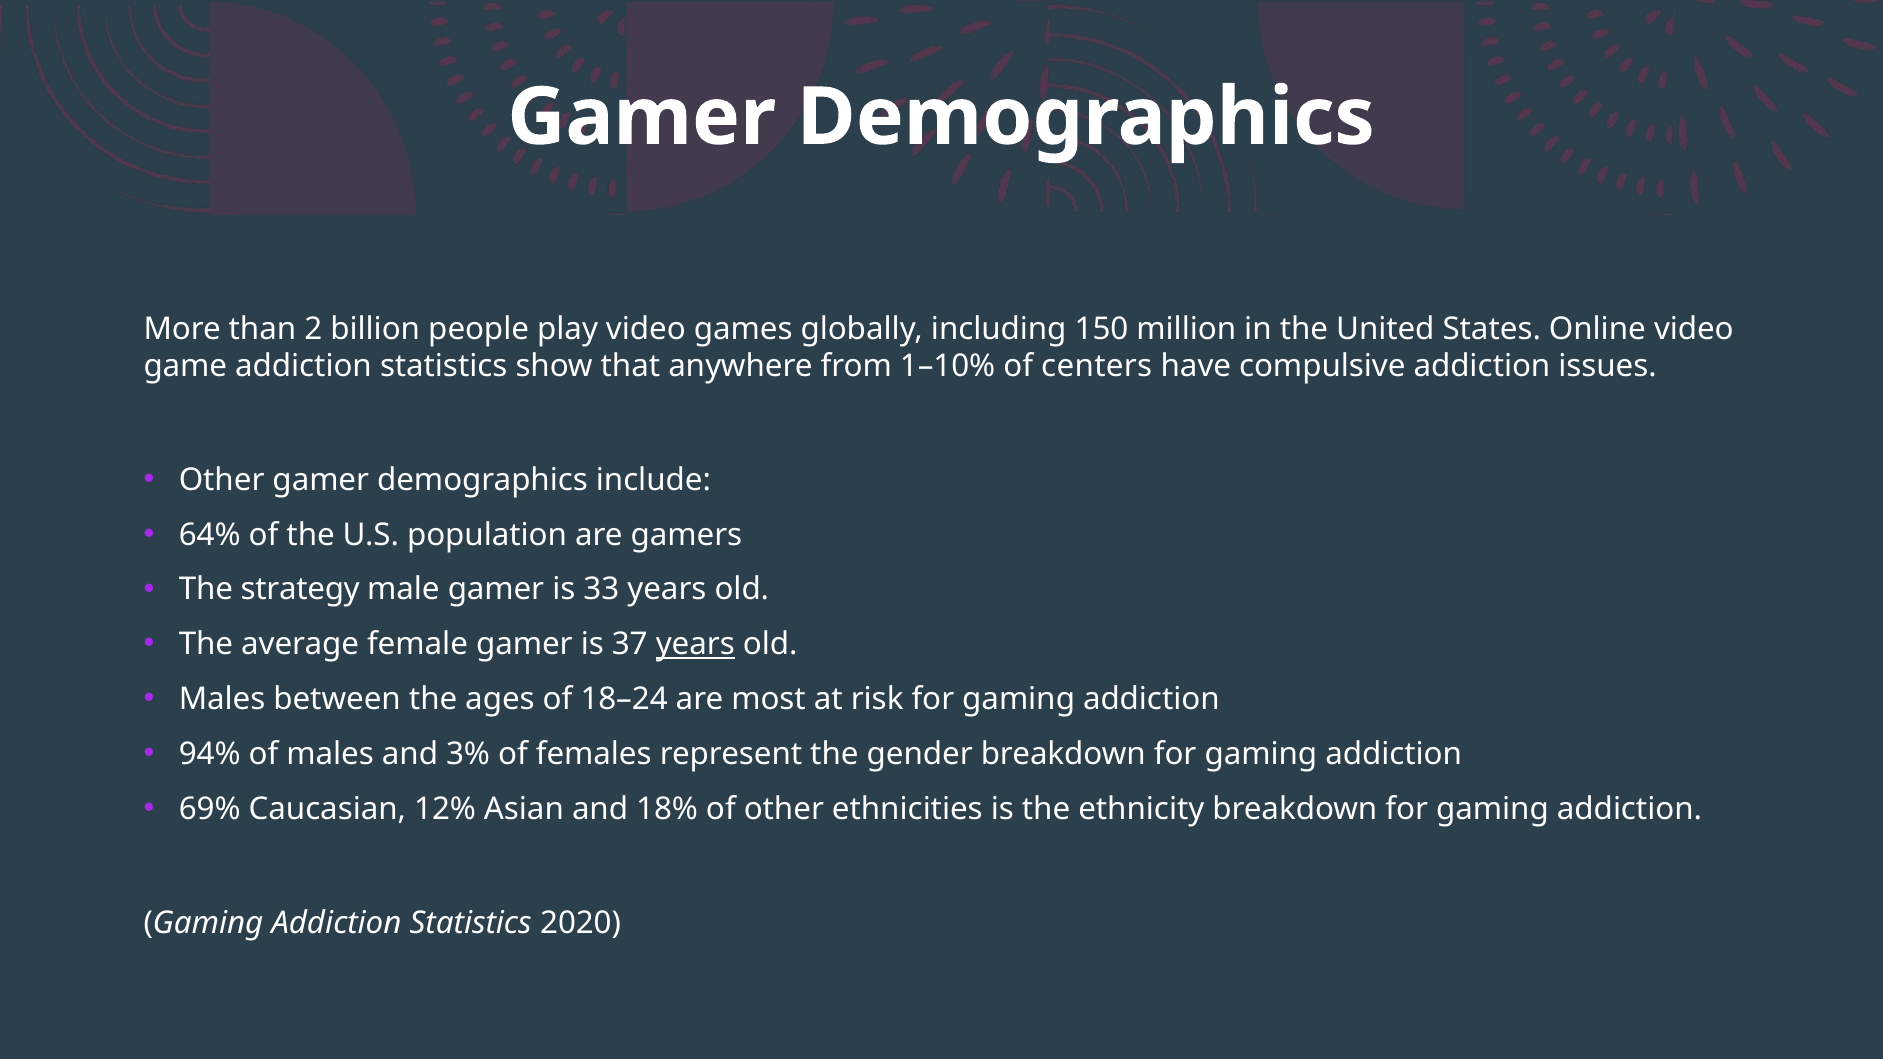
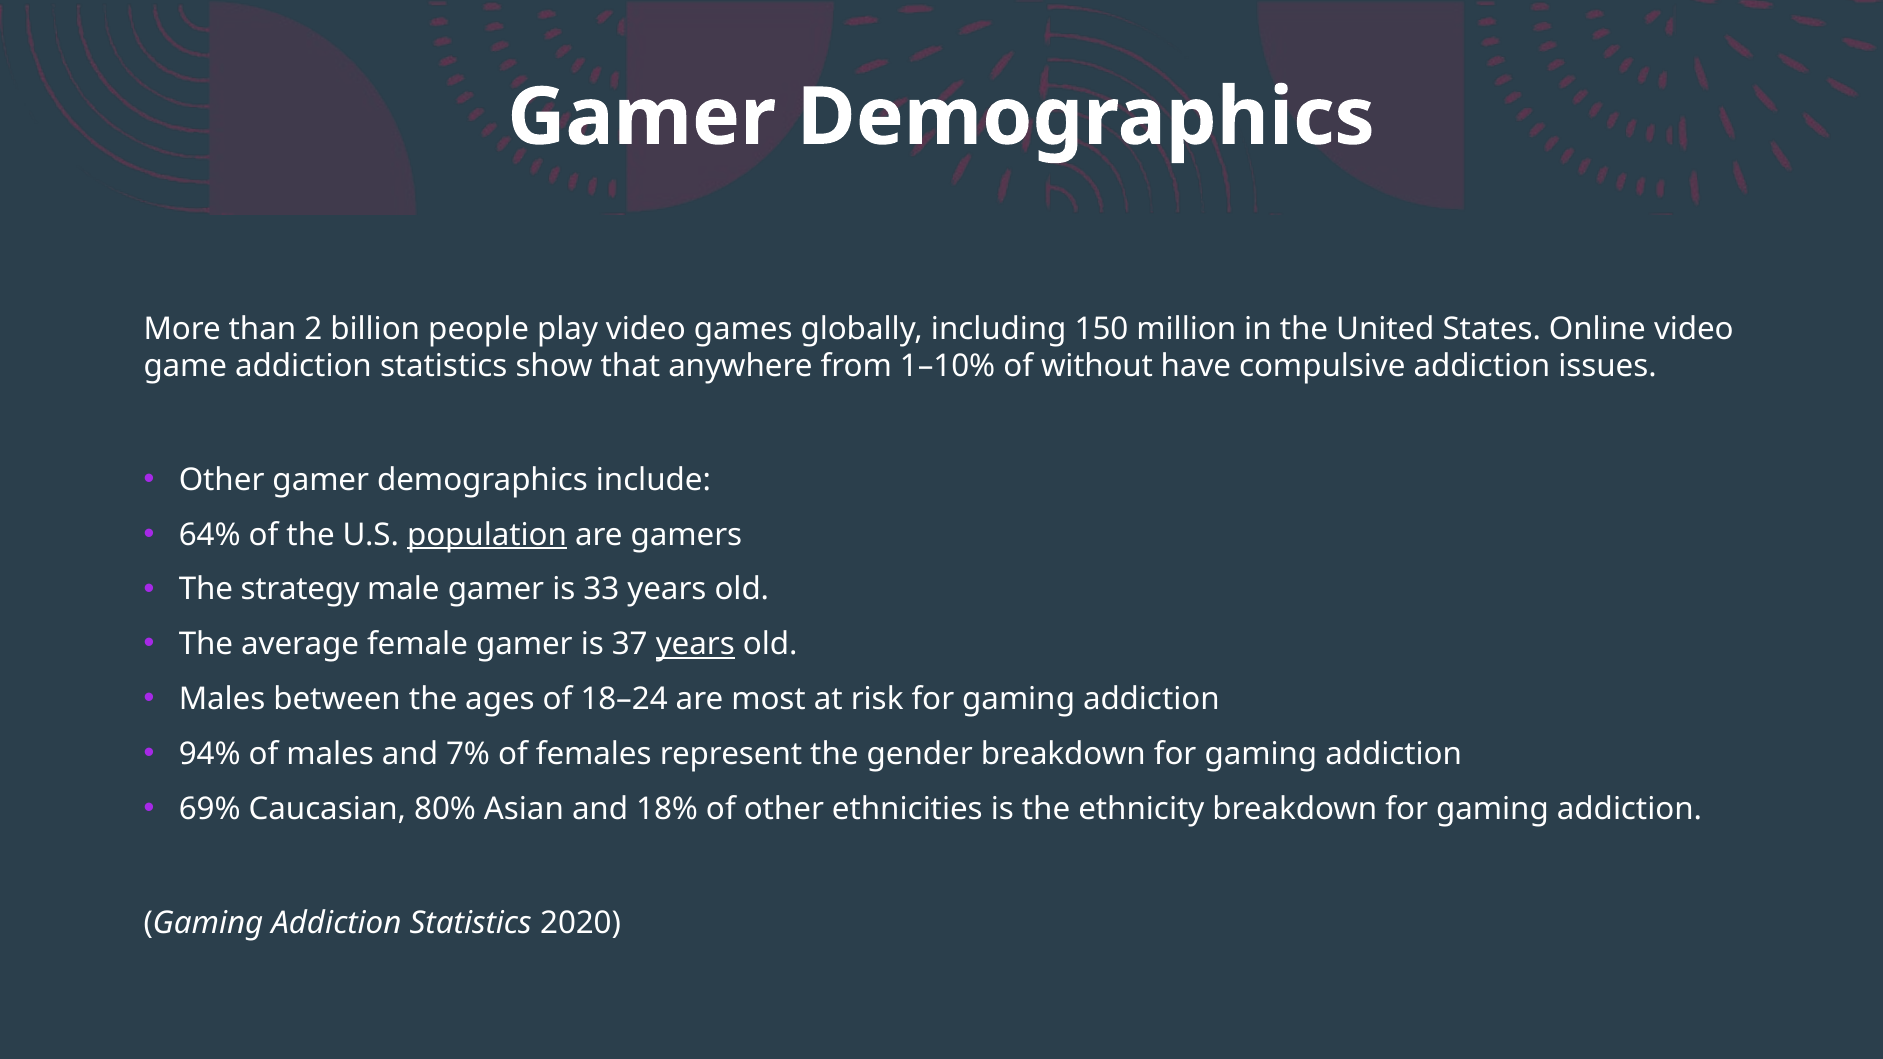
centers: centers -> without
population underline: none -> present
3%: 3% -> 7%
12%: 12% -> 80%
